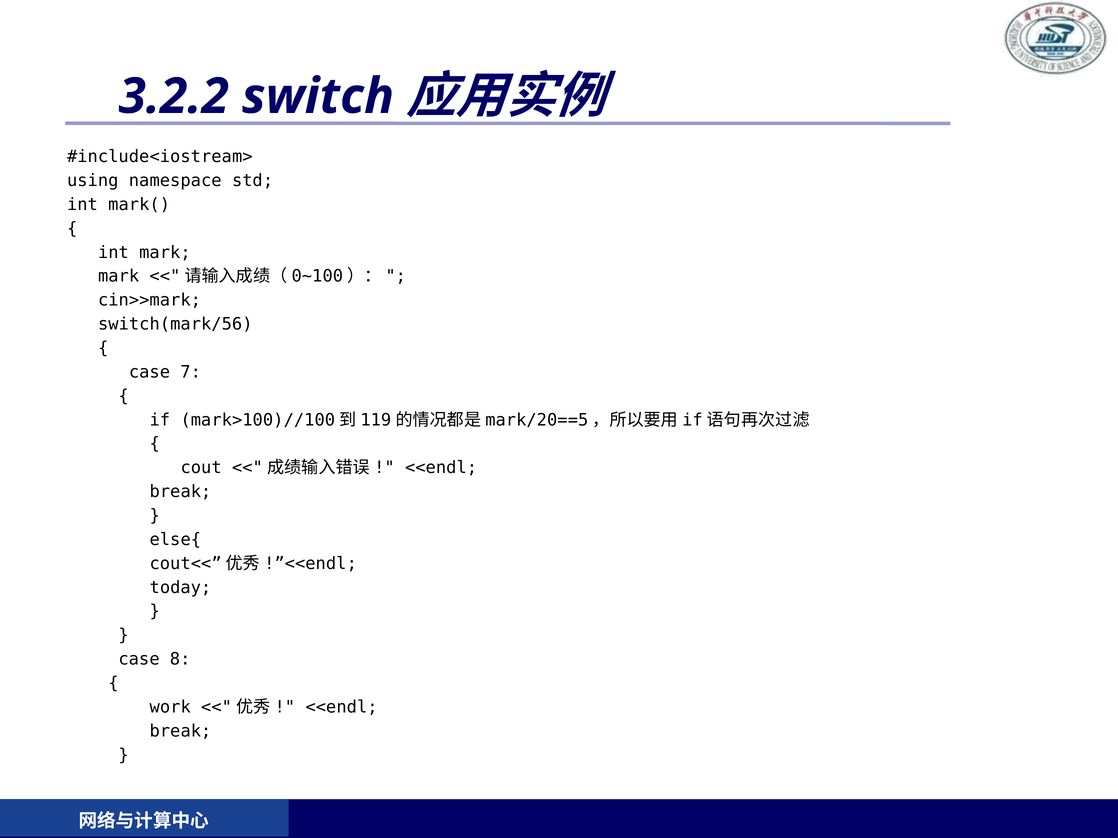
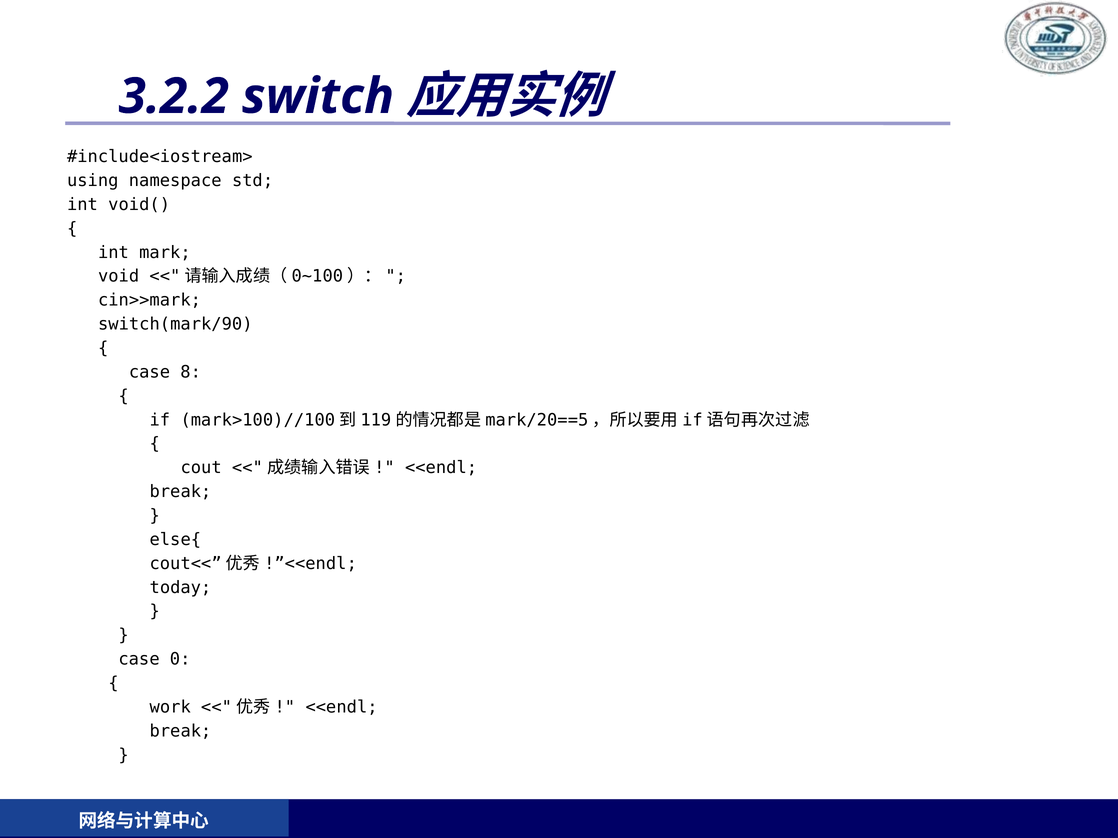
mark(: mark( -> void(
mark at (119, 277): mark -> void
switch(mark/56: switch(mark/56 -> switch(mark/90
7: 7 -> 8
8: 8 -> 0
